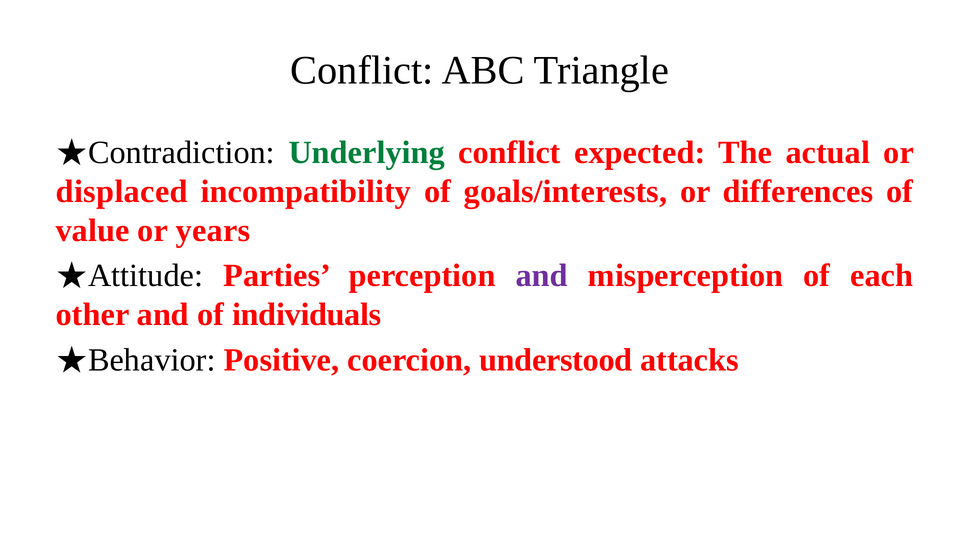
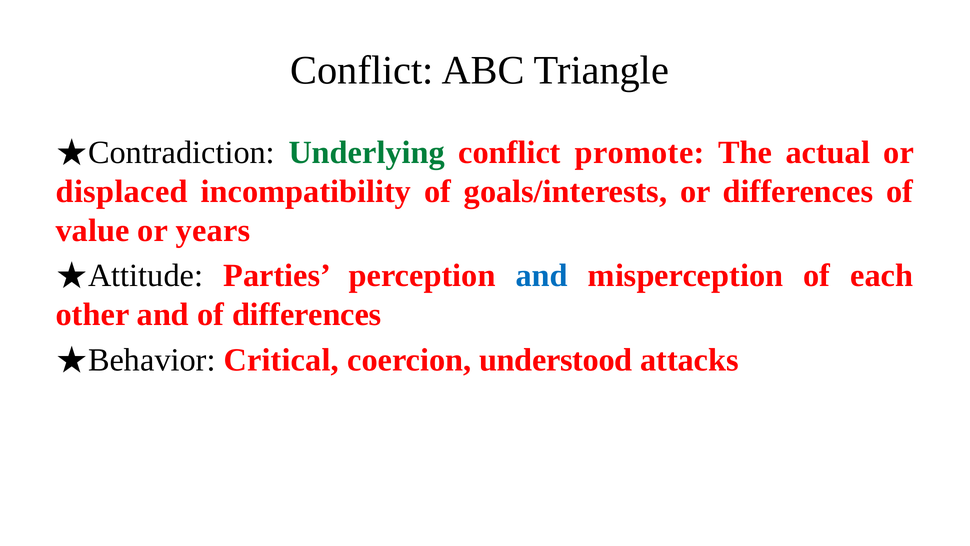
expected: expected -> promote
and at (542, 276) colour: purple -> blue
of individuals: individuals -> differences
Positive: Positive -> Critical
